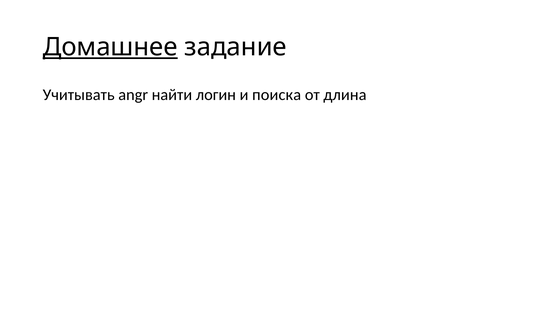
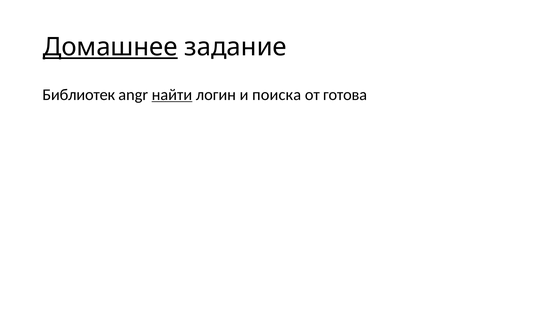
Учитывать: Учитывать -> Библиотек
найти underline: none -> present
длина: длина -> готова
